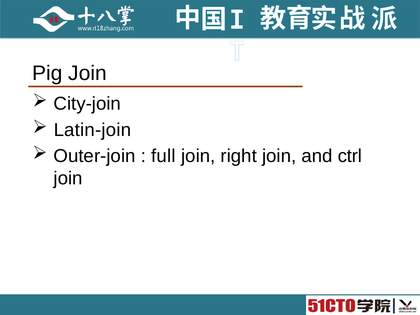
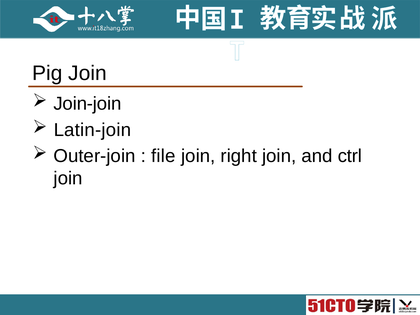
City-join: City-join -> Join-join
full: full -> file
